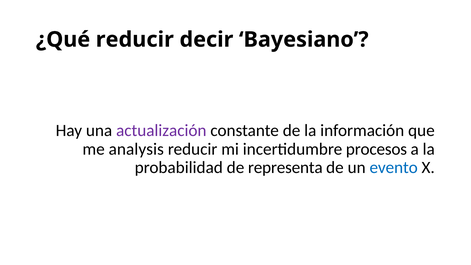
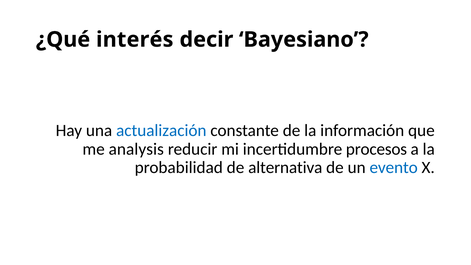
¿Qué reducir: reducir -> interés
actualización colour: purple -> blue
representa: representa -> alternativa
